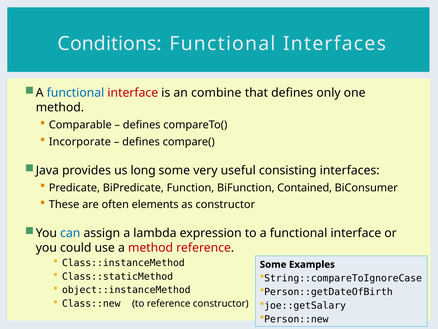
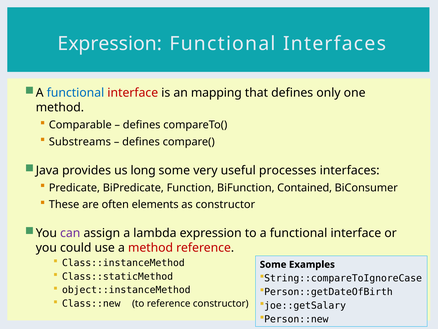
Conditions at (110, 44): Conditions -> Expression
combine: combine -> mapping
Incorporate: Incorporate -> Substreams
consisting: consisting -> processes
can colour: blue -> purple
